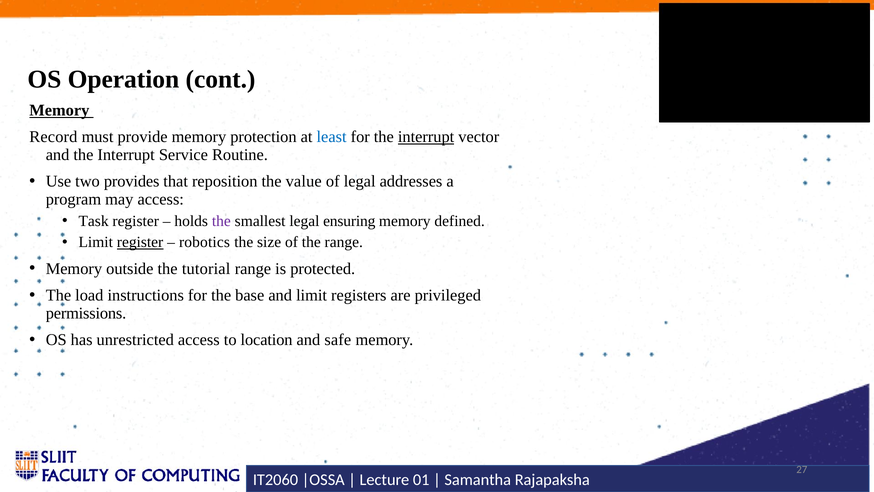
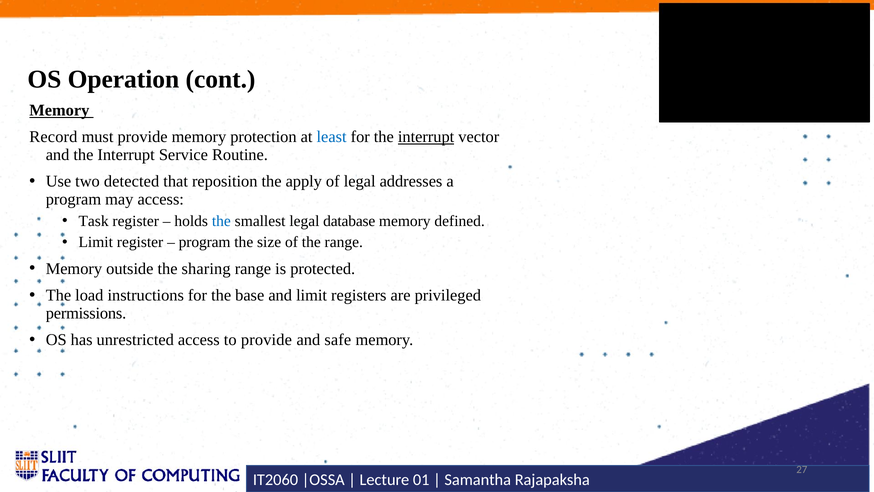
provides: provides -> detected
value: value -> apply
the at (221, 221) colour: purple -> blue
ensuring: ensuring -> database
register at (140, 242) underline: present -> none
robotics at (204, 242): robotics -> program
tutorial: tutorial -> sharing
to location: location -> provide
